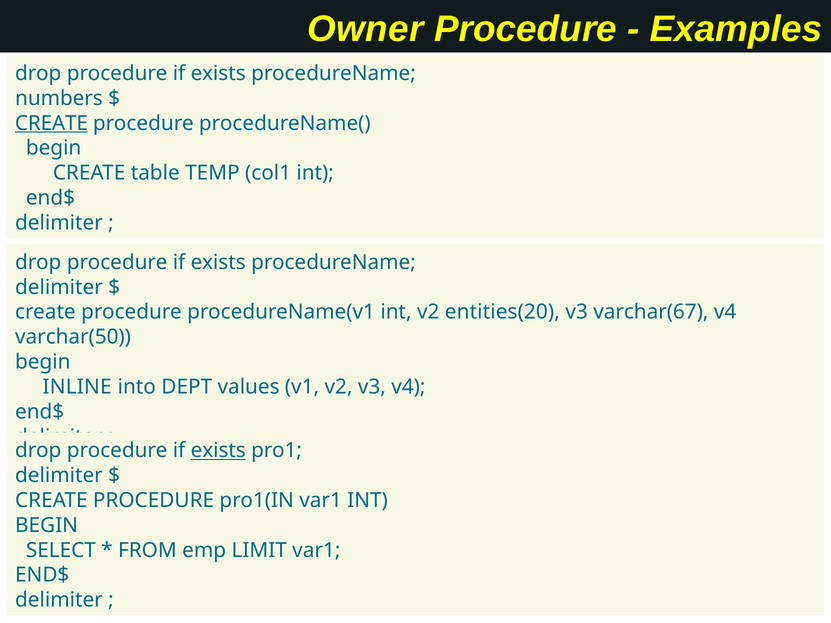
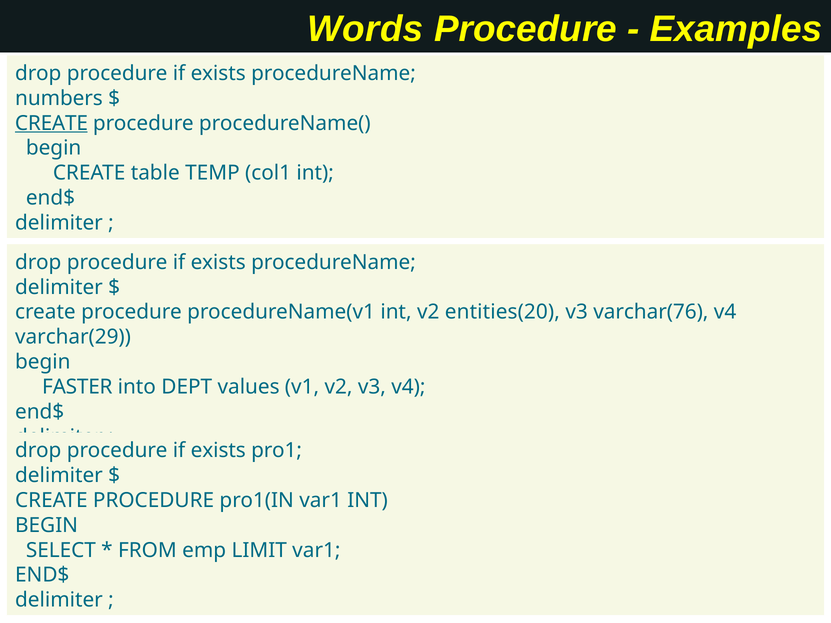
Owner: Owner -> Words
varchar(67: varchar(67 -> varchar(76
varchar(50: varchar(50 -> varchar(29
INLINE: INLINE -> FASTER
exists at (218, 451) underline: present -> none
